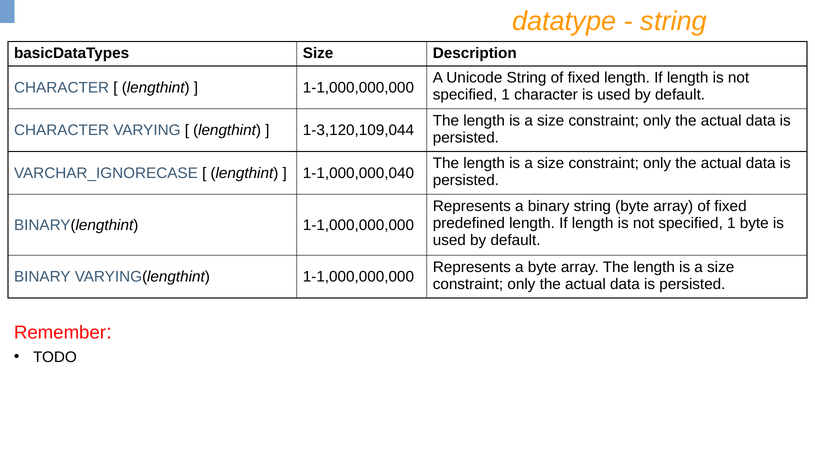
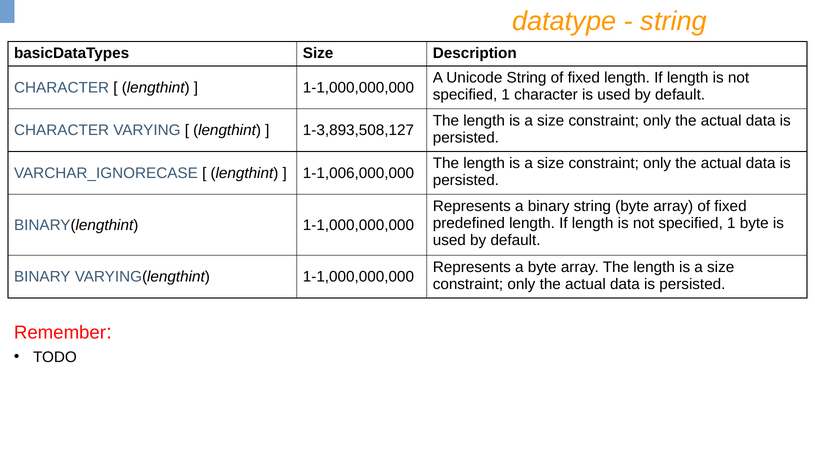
1-3,120,109,044: 1-3,120,109,044 -> 1-3,893,508,127
1-1,000,000,040: 1-1,000,000,040 -> 1-1,006,000,000
